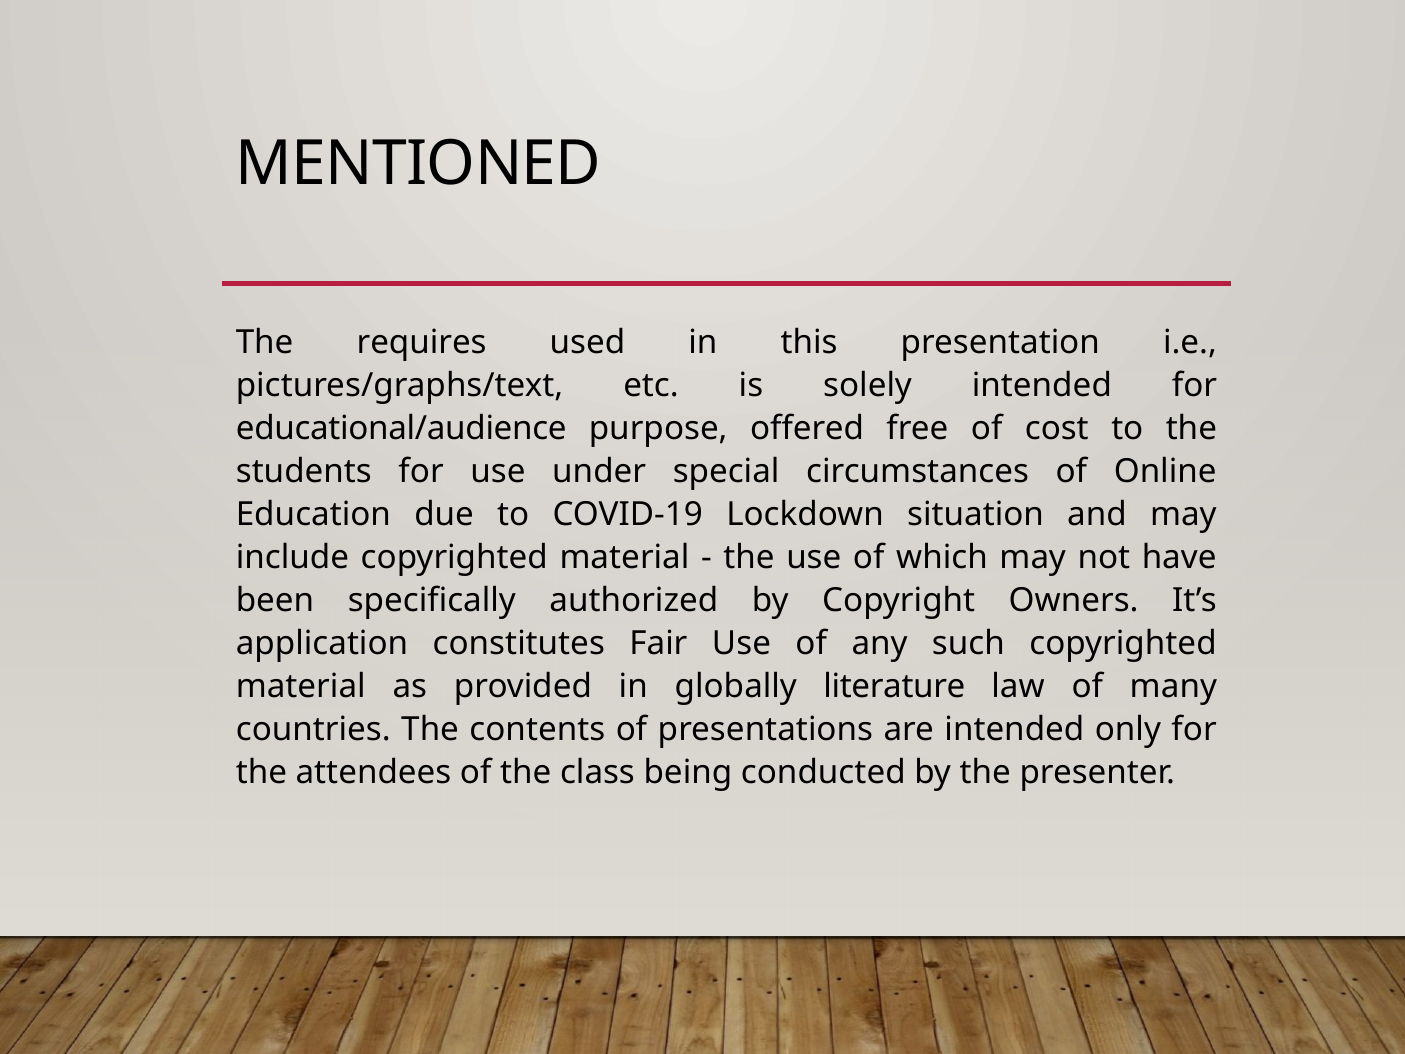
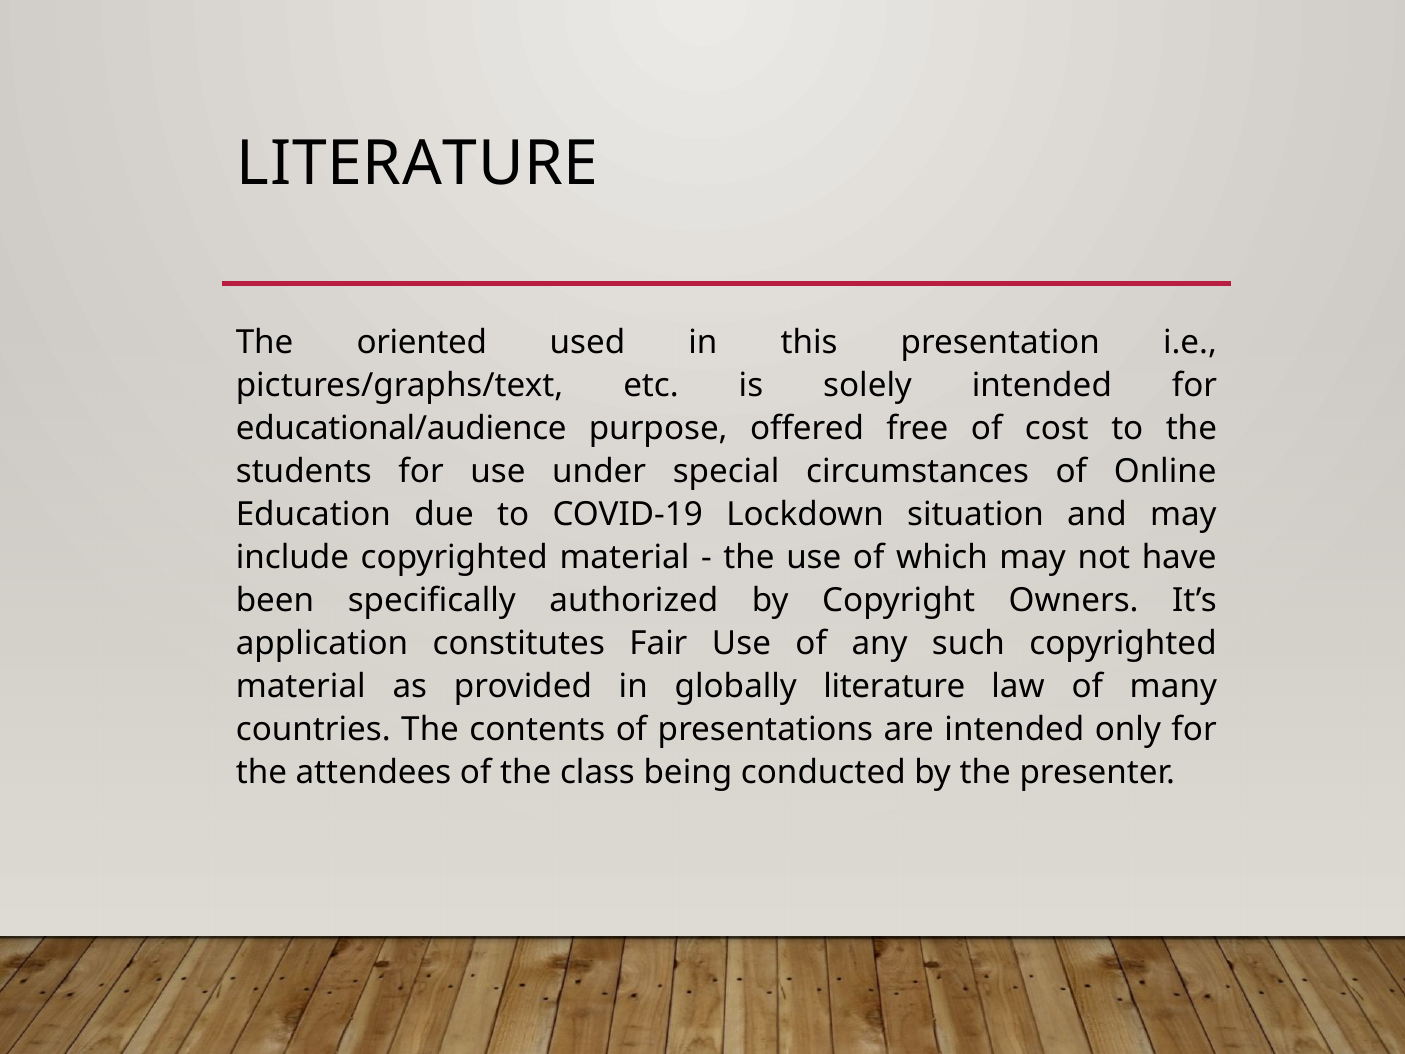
MENTIONED at (418, 164): MENTIONED -> LITERATURE
requires: requires -> oriented
